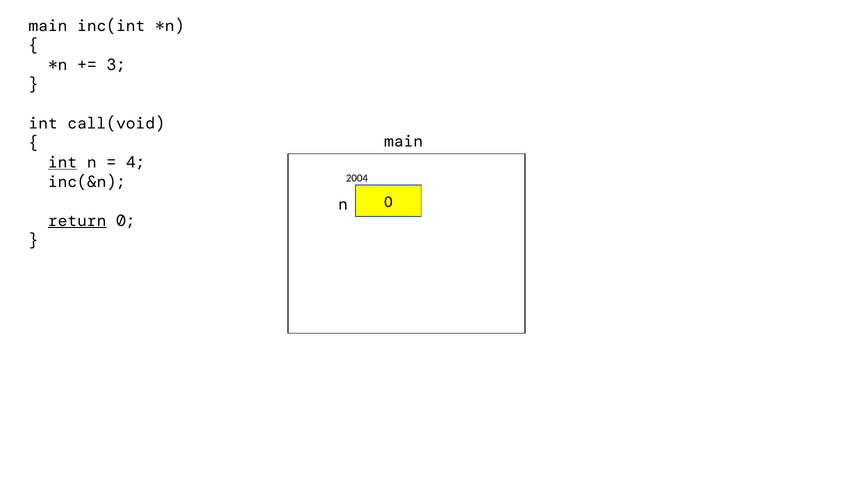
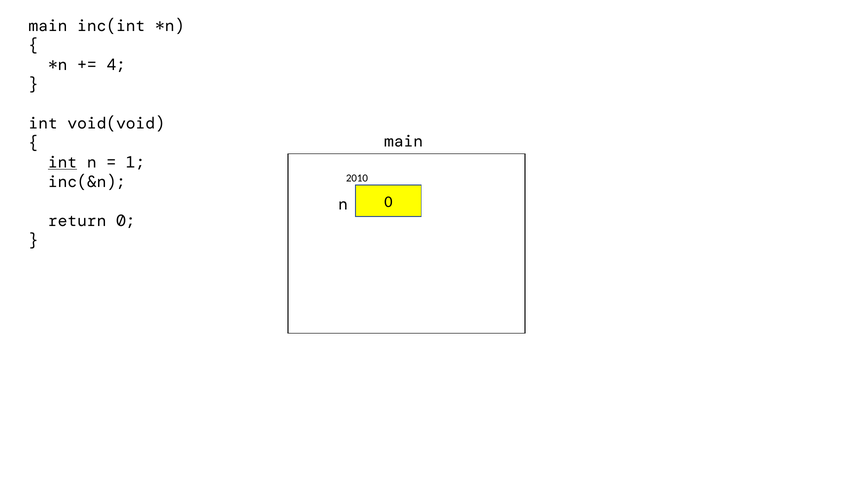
3: 3 -> 4
call(void: call(void -> void(void
4: 4 -> 1
2004: 2004 -> 2010
return underline: present -> none
